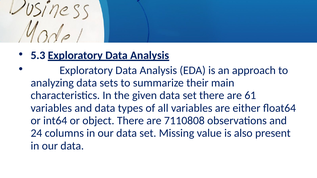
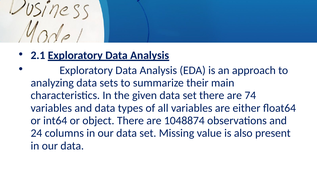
5.3: 5.3 -> 2.1
61: 61 -> 74
7110808: 7110808 -> 1048874
